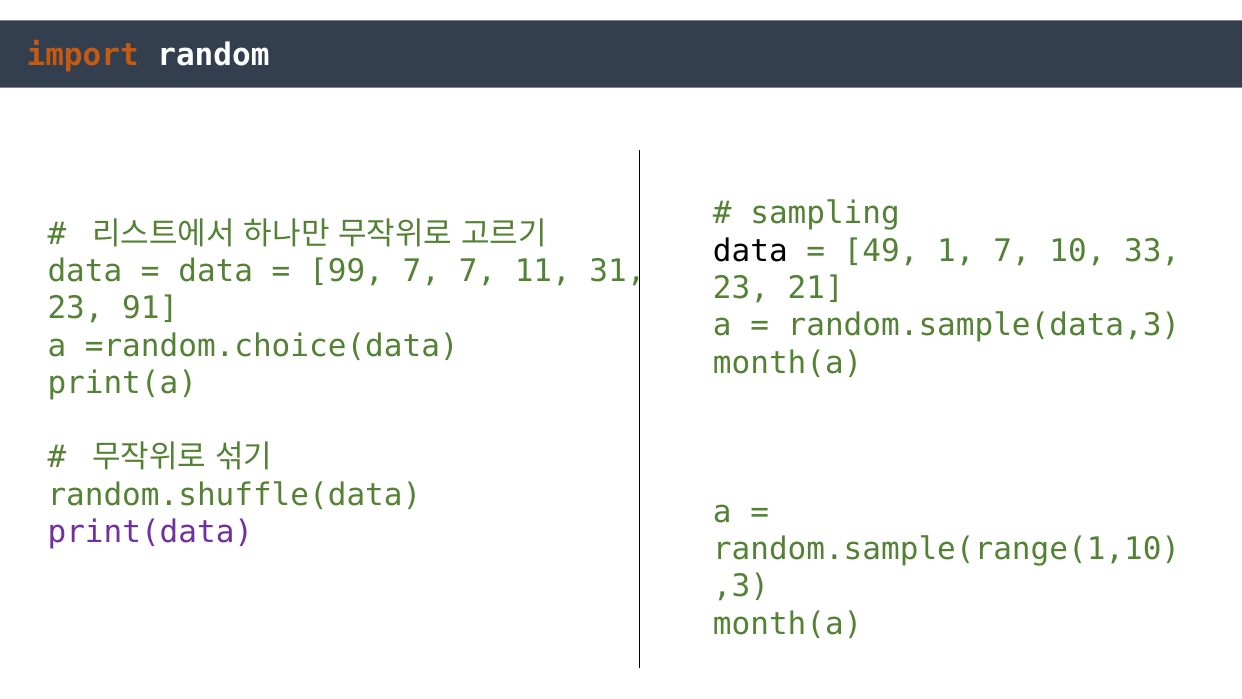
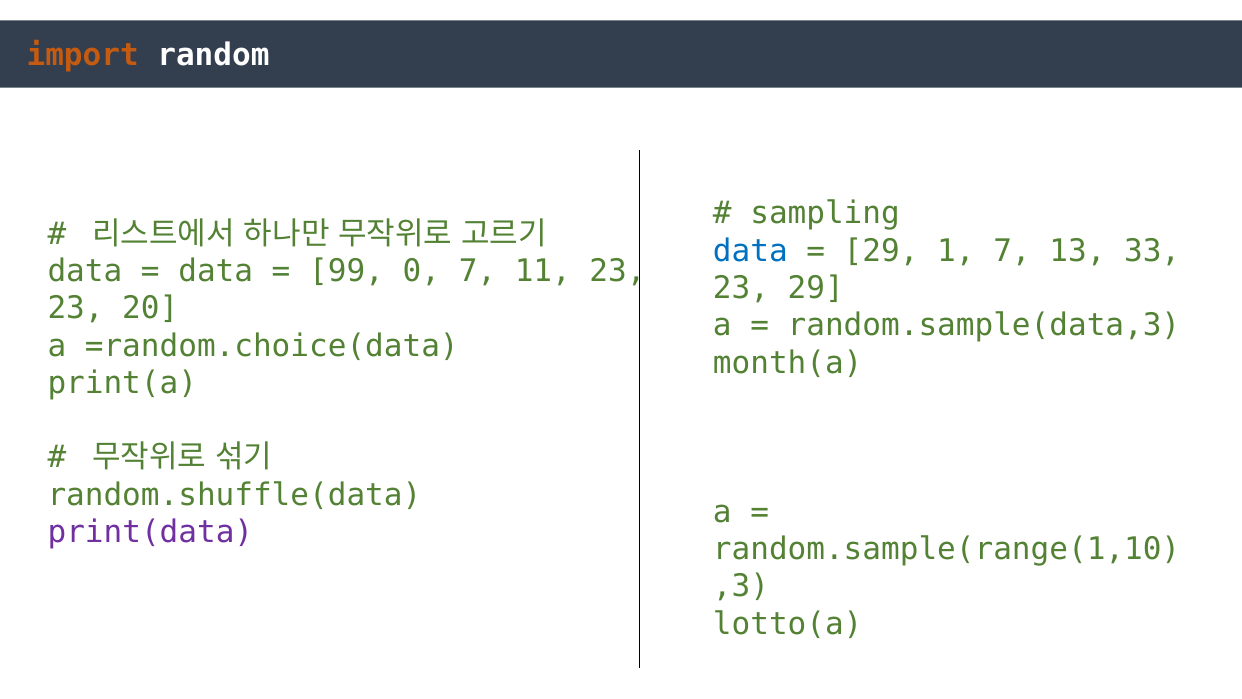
data at (750, 251) colour: black -> blue
49 at (881, 251): 49 -> 29
10: 10 -> 13
99 7: 7 -> 0
11 31: 31 -> 23
23 21: 21 -> 29
91: 91 -> 20
month(a at (788, 623): month(a -> lotto(a
